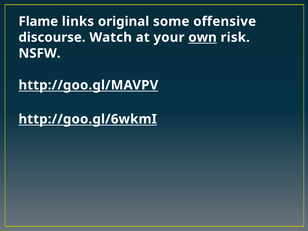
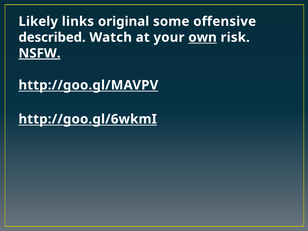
Flame: Flame -> Likely
discourse: discourse -> described
NSFW underline: none -> present
